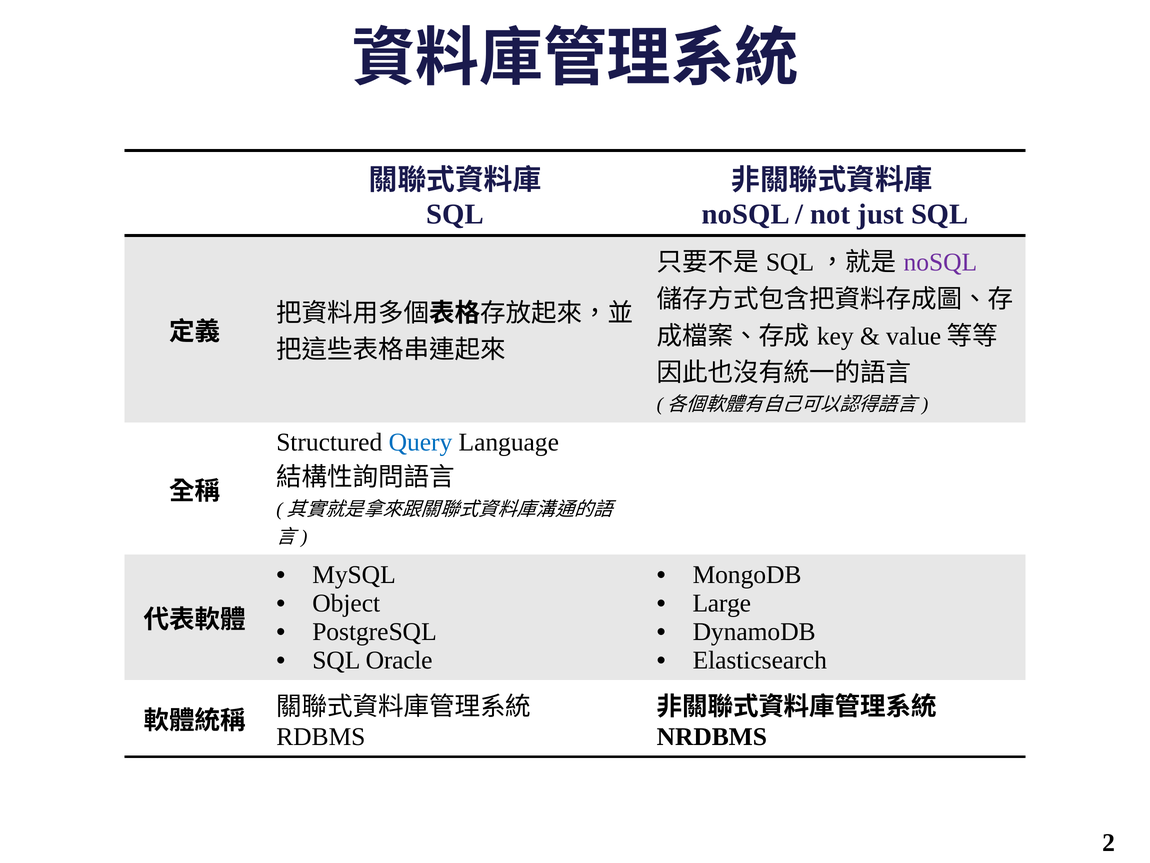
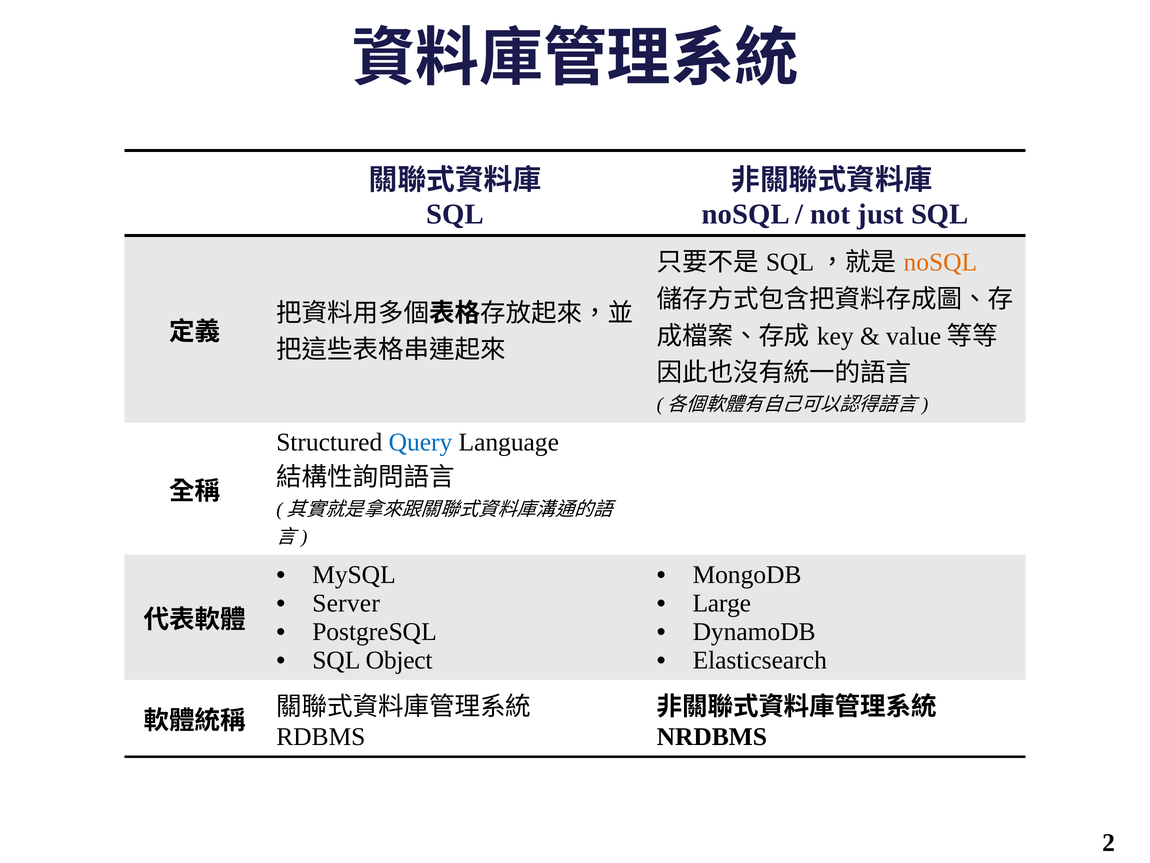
noSQL at (940, 262) colour: purple -> orange
Object: Object -> Server
Oracle: Oracle -> Object
